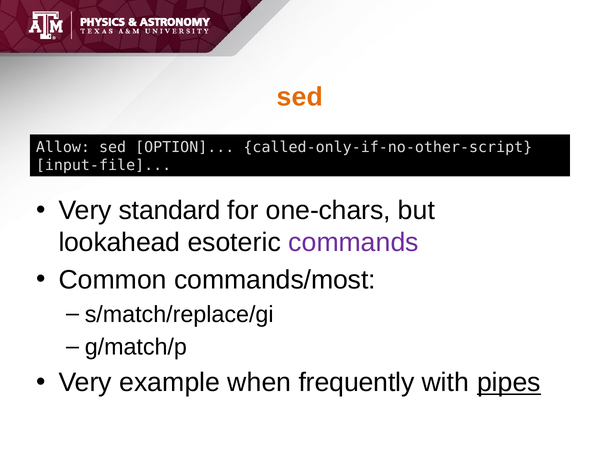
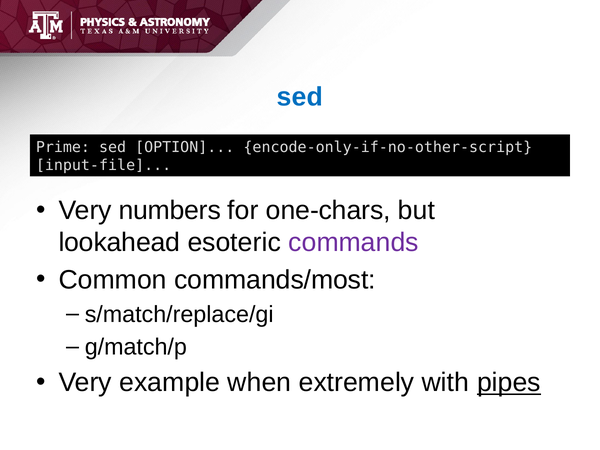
sed at (300, 97) colour: orange -> blue
Allow: Allow -> Prime
called-only-if-no-other-script: called-only-if-no-other-script -> encode-only-if-no-other-script
standard: standard -> numbers
frequently: frequently -> extremely
